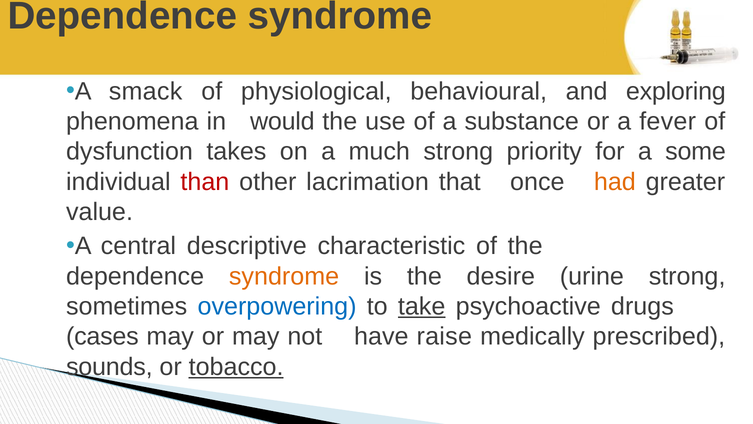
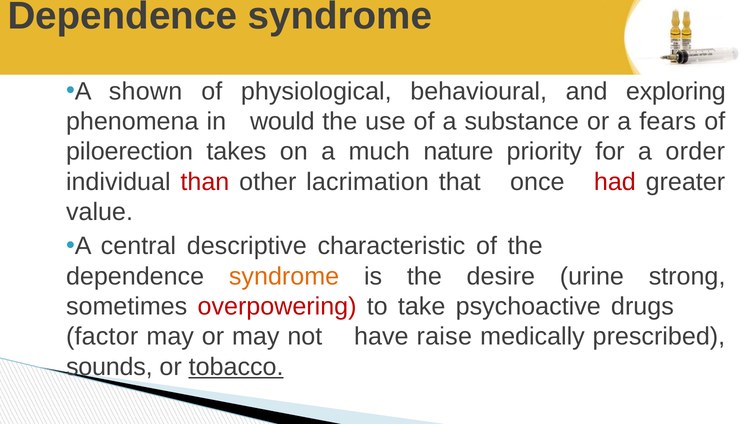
smack: smack -> shown
fever: fever -> fears
dysfunction: dysfunction -> piloerection
much strong: strong -> nature
some: some -> order
had colour: orange -> red
overpowering colour: blue -> red
take underline: present -> none
cases: cases -> factor
